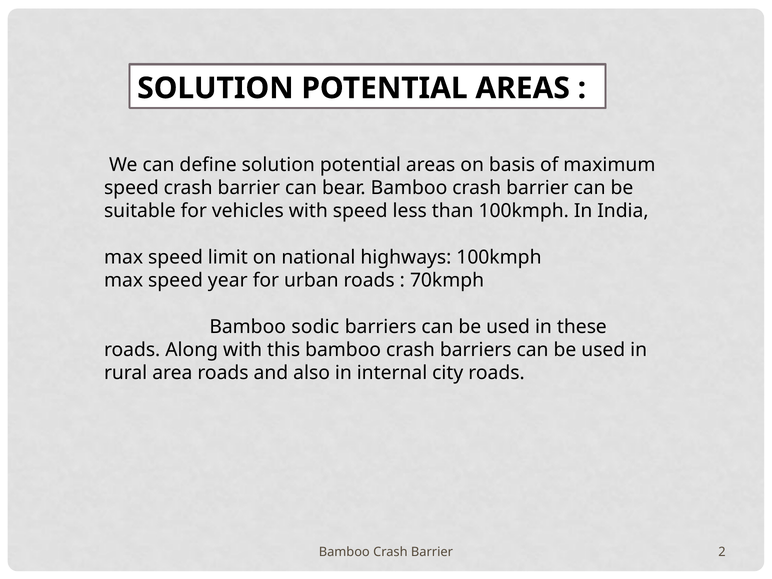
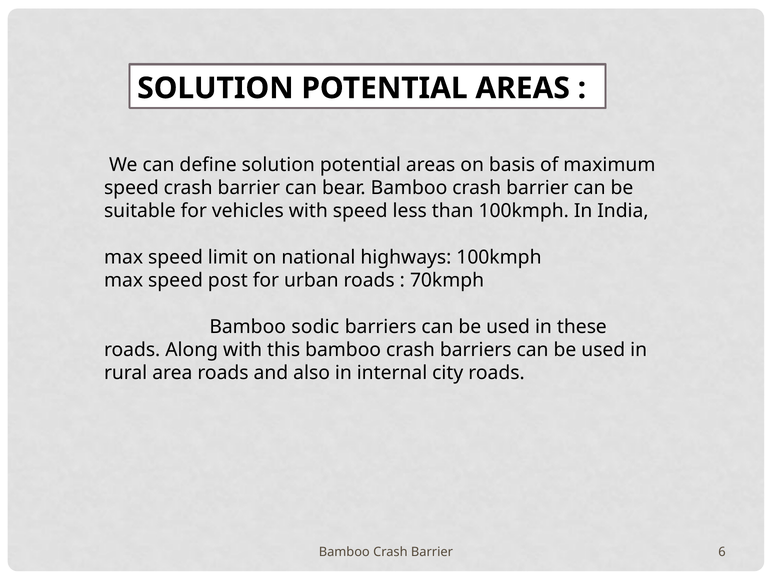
year: year -> post
2: 2 -> 6
